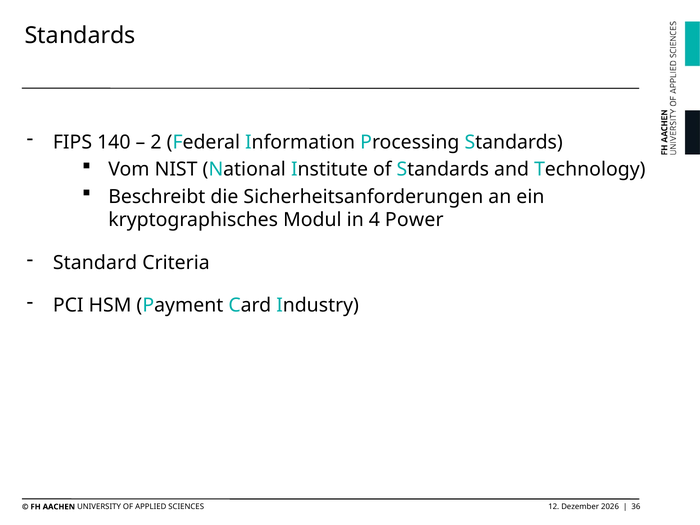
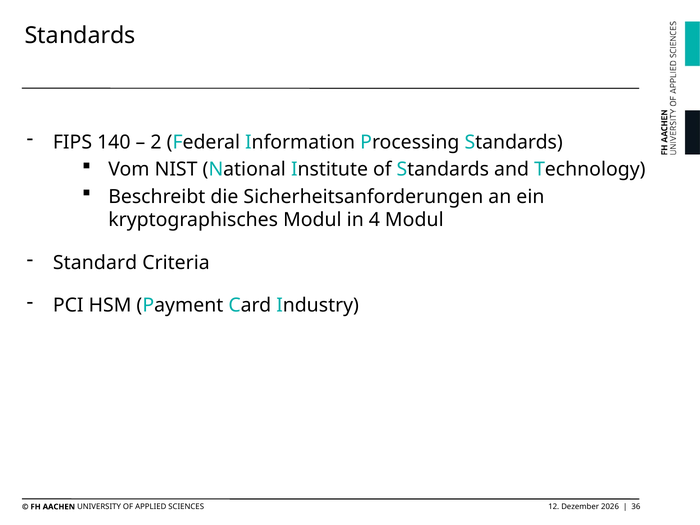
4 Power: Power -> Modul
